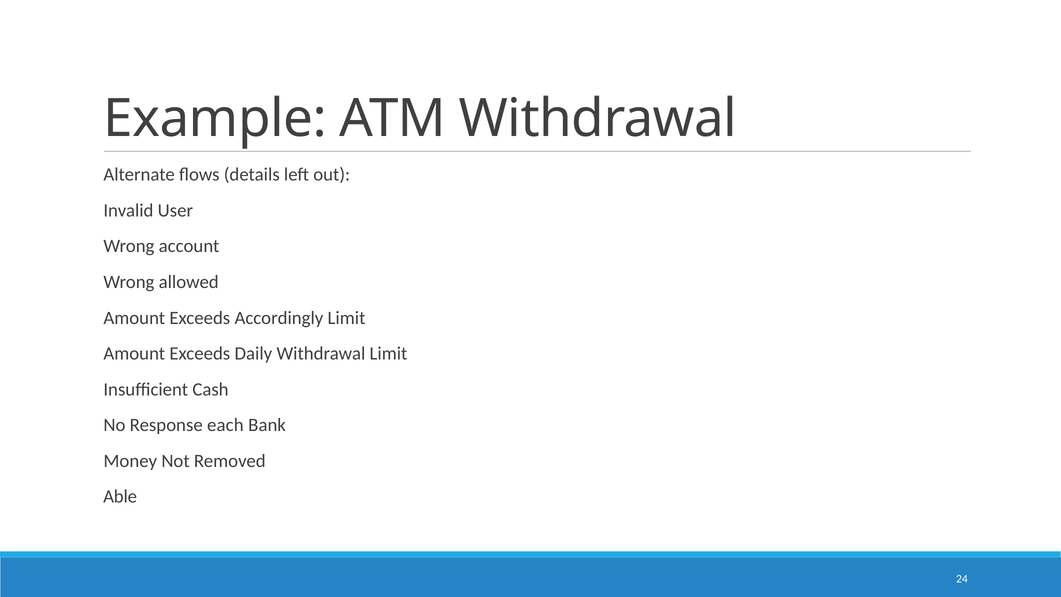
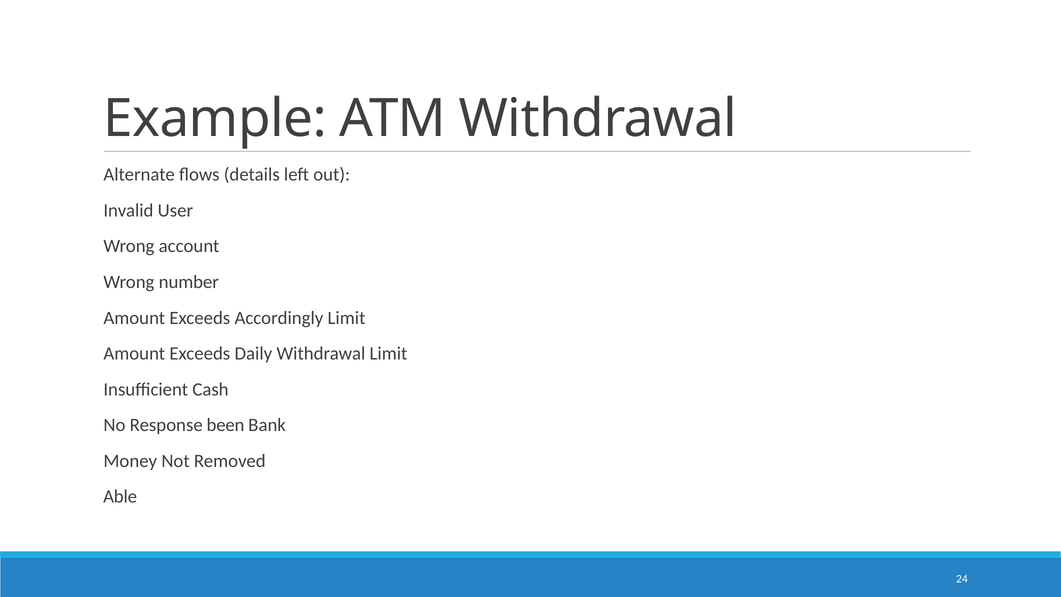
allowed: allowed -> number
each: each -> been
